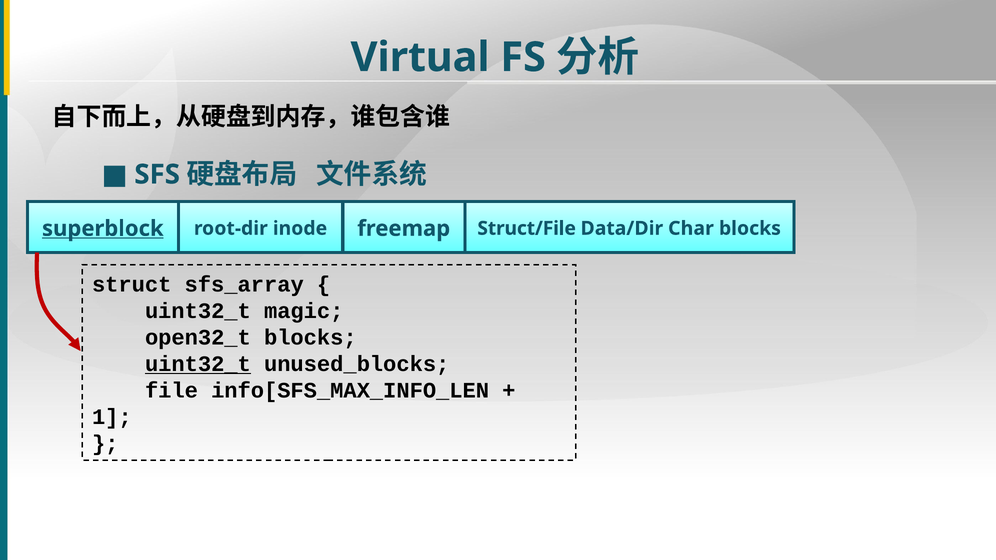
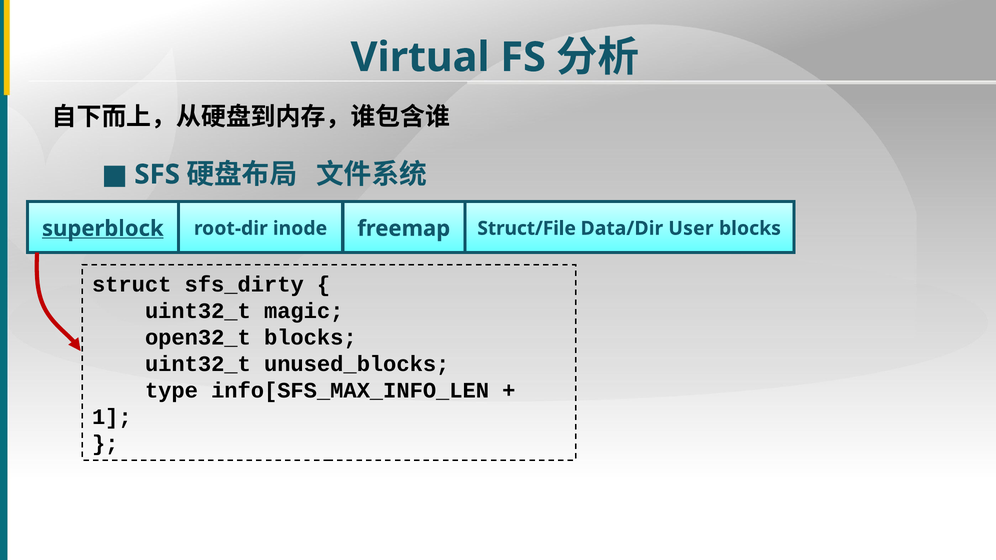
Char: Char -> User
sfs_array: sfs_array -> sfs_dirty
uint32_t at (198, 364) underline: present -> none
file: file -> type
